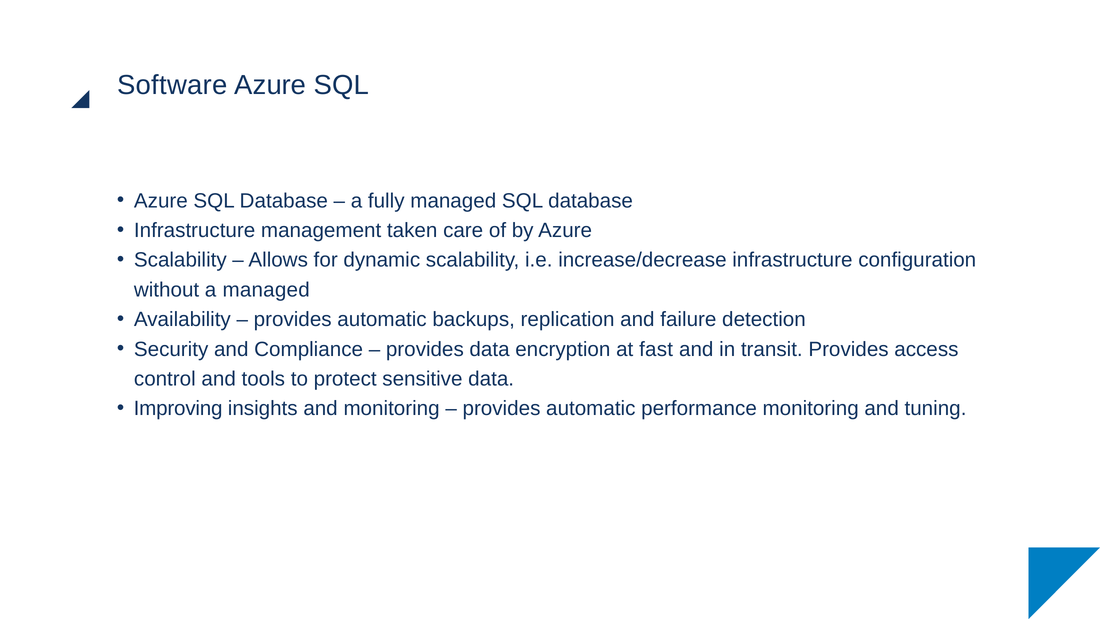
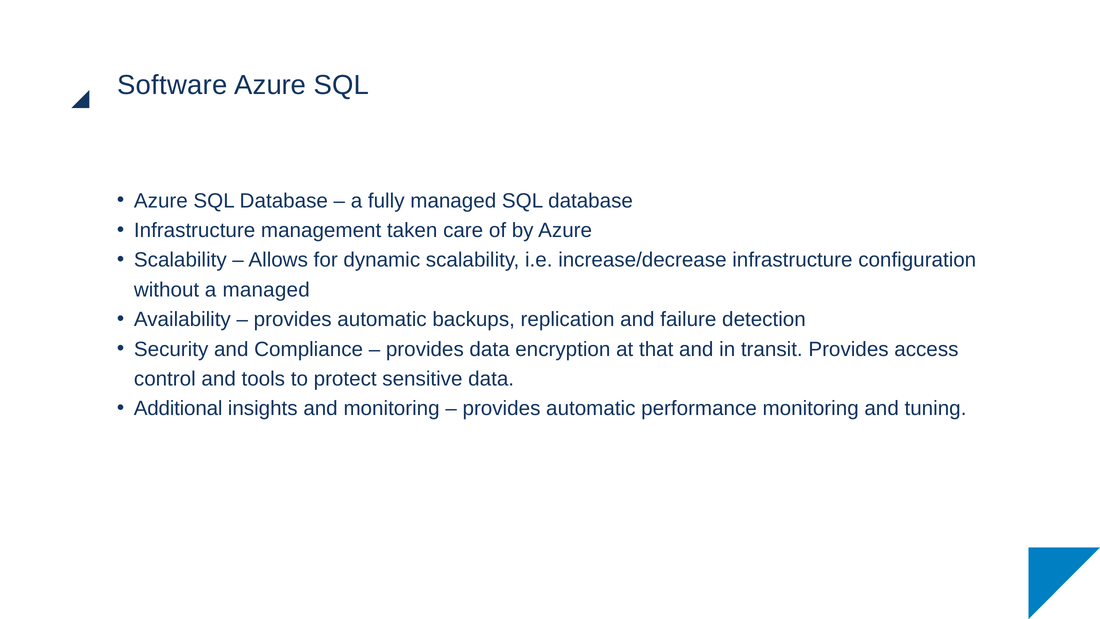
fast: fast -> that
Improving: Improving -> Additional
